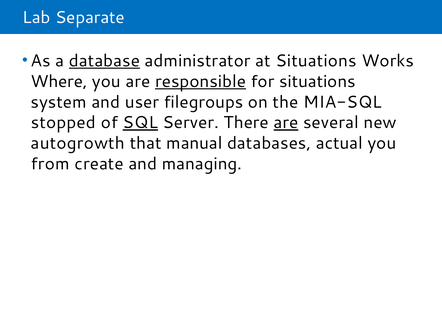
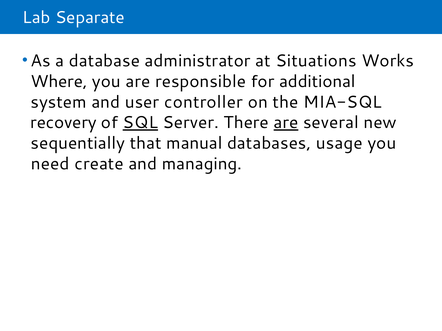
database underline: present -> none
responsible underline: present -> none
for situations: situations -> additional
filegroups: filegroups -> controller
stopped: stopped -> recovery
autogrowth: autogrowth -> sequentially
actual: actual -> usage
from: from -> need
